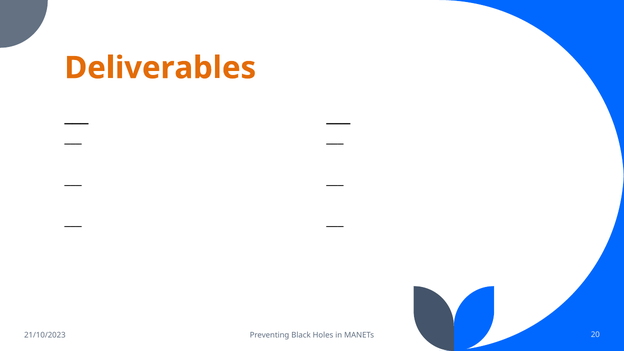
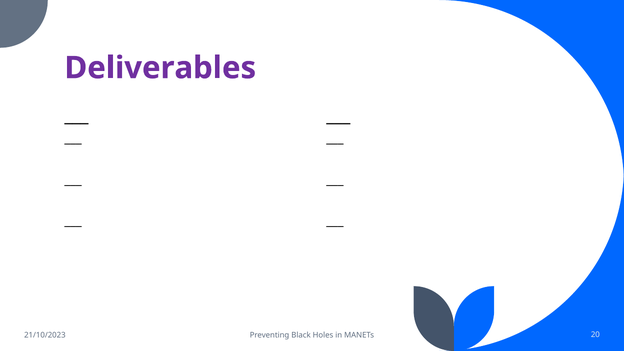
Deliverables colour: orange -> purple
